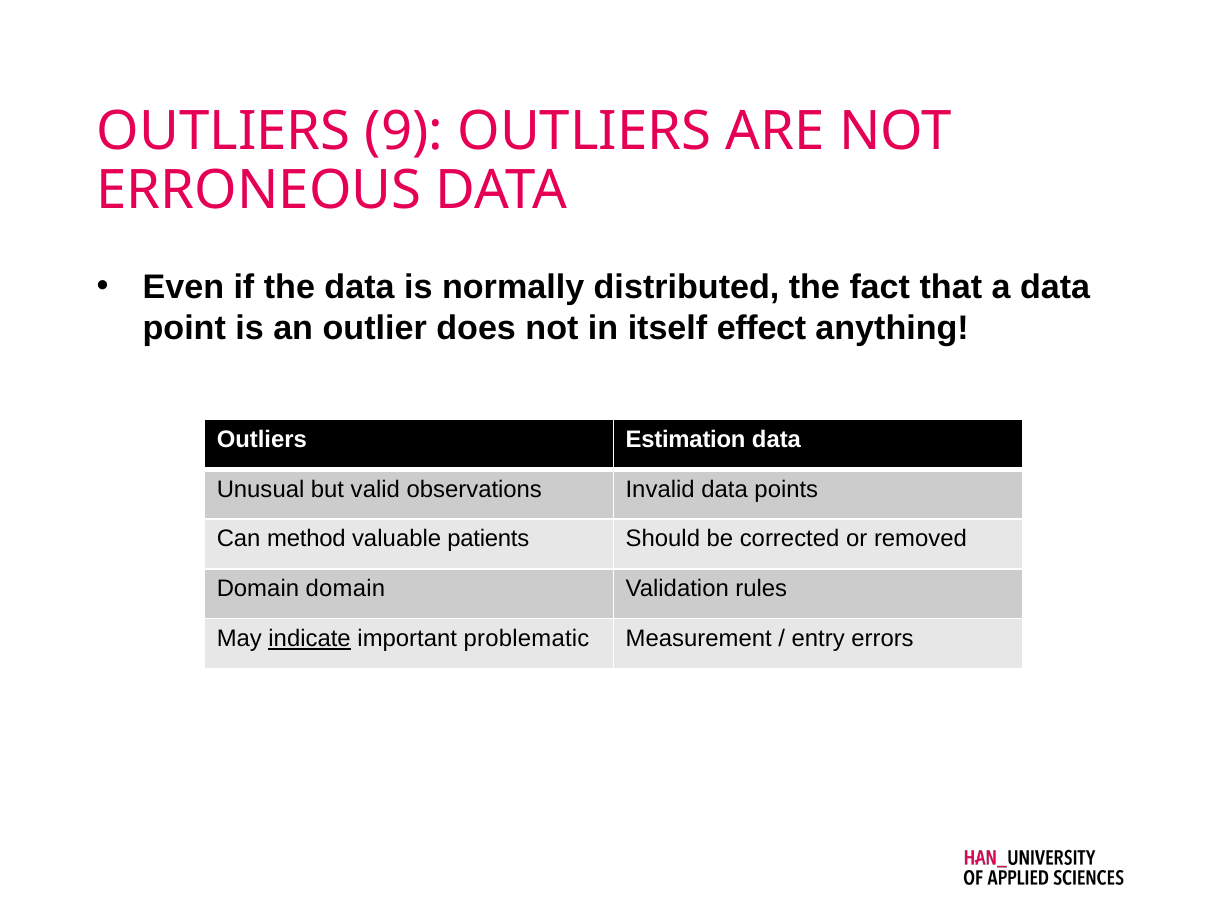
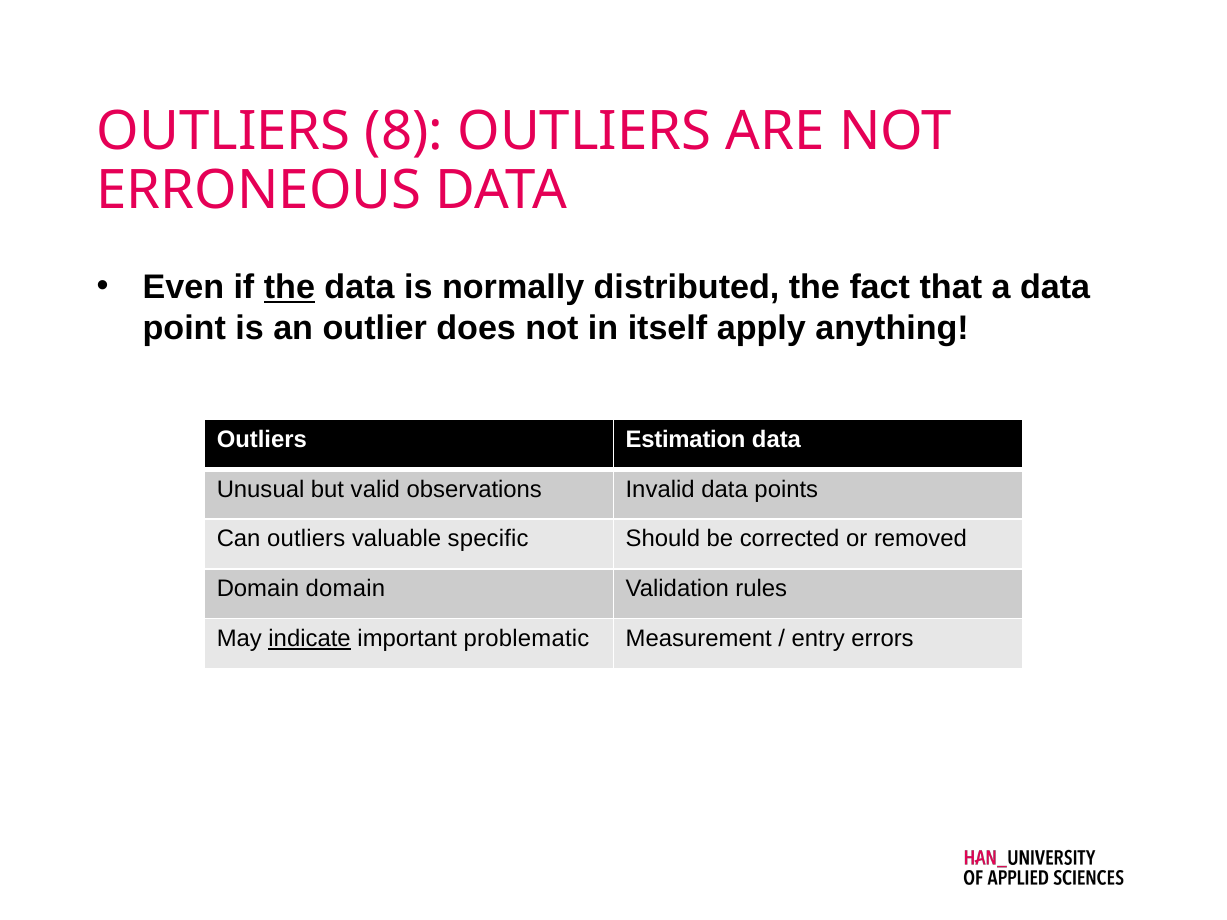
9: 9 -> 8
the at (289, 287) underline: none -> present
effect: effect -> apply
Can method: method -> outliers
patients: patients -> specific
